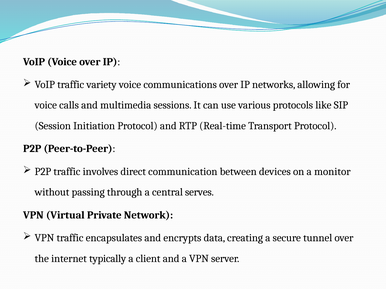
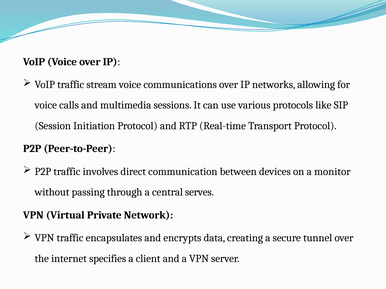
variety: variety -> stream
typically: typically -> specifies
